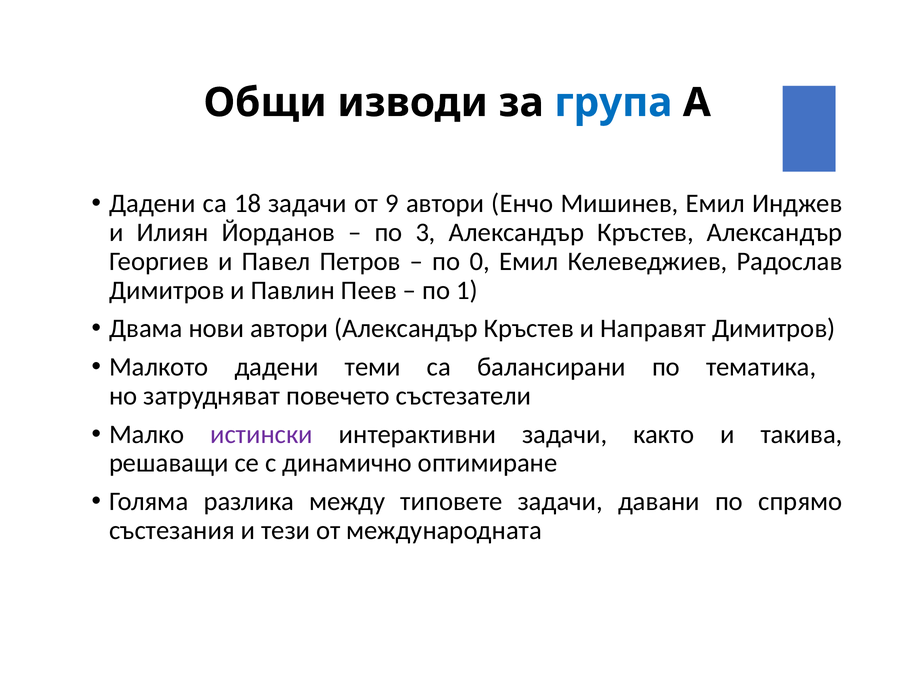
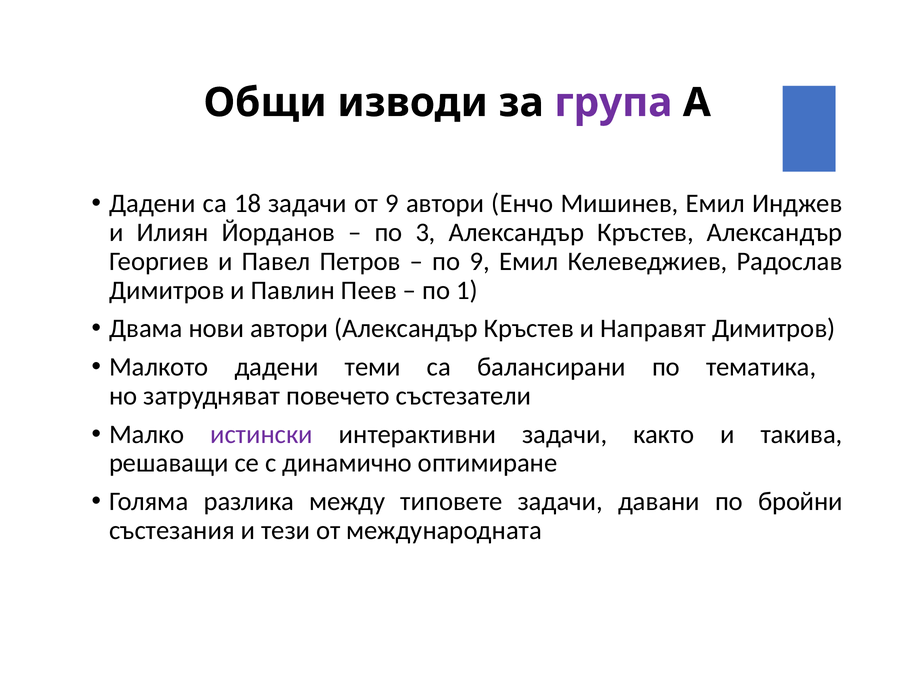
група colour: blue -> purple
по 0: 0 -> 9
спрямо: спрямо -> бройни
